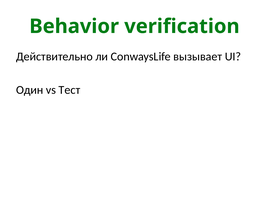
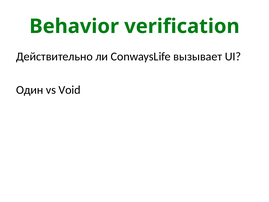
Тест: Тест -> Void
